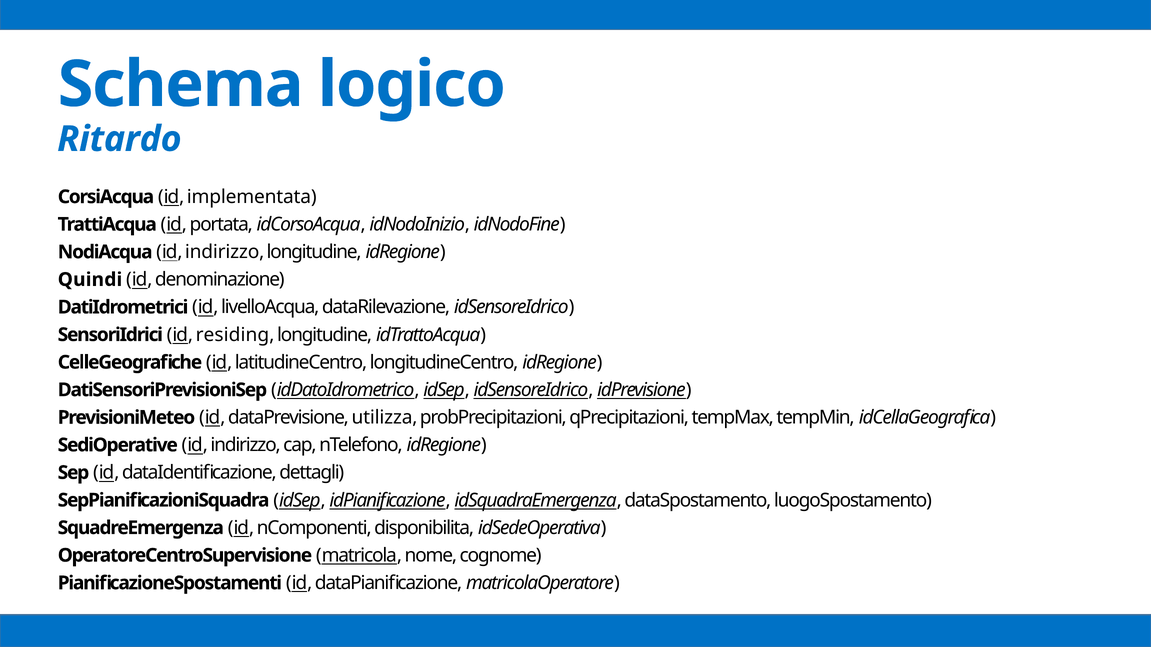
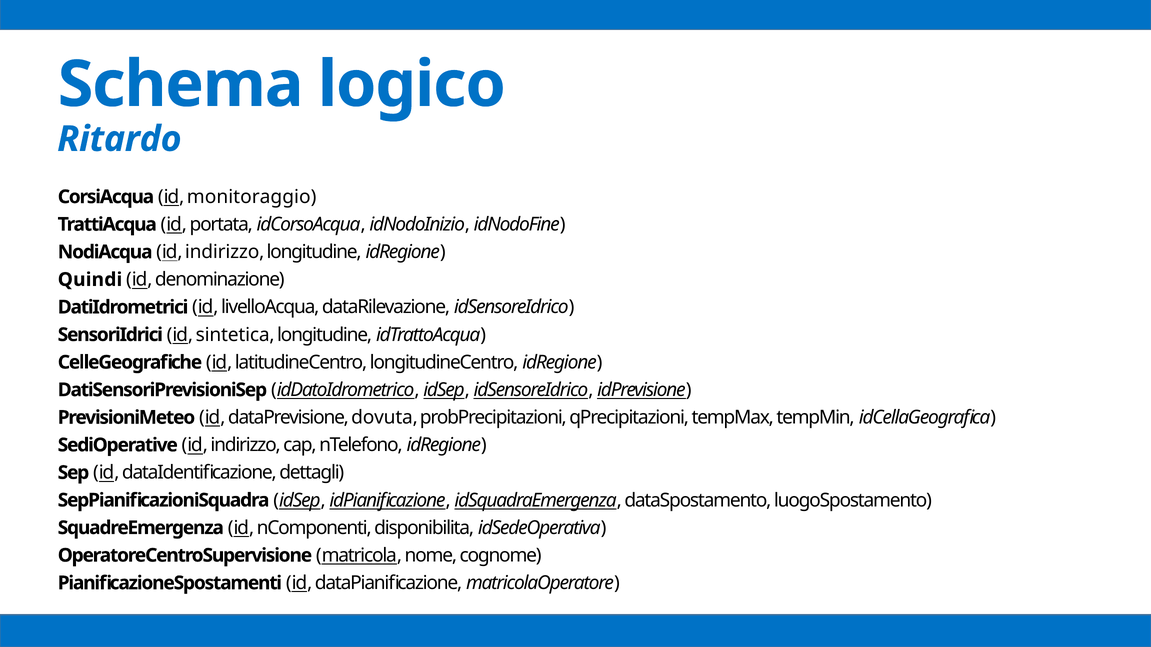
implementata: implementata -> monitoraggio
residing: residing -> sintetica
utilizza: utilizza -> dovuta
